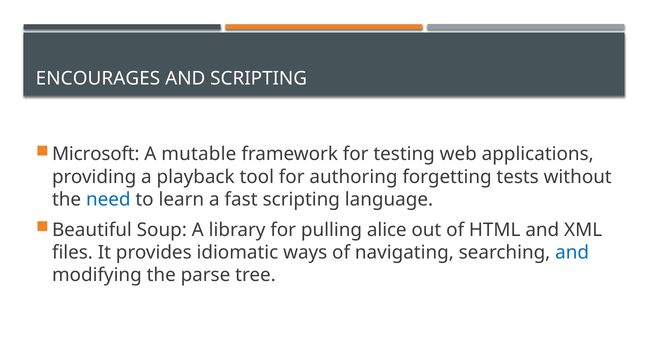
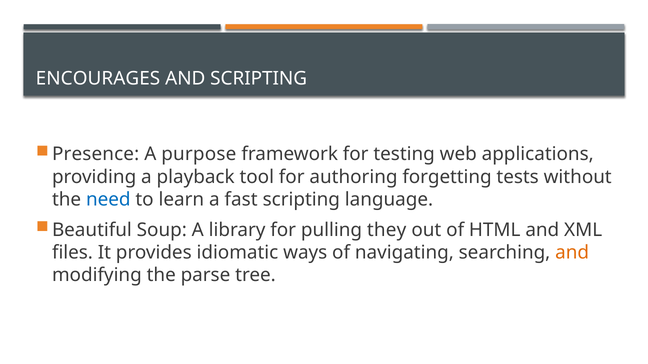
Microsoft: Microsoft -> Presence
mutable: mutable -> purpose
alice: alice -> they
and at (572, 253) colour: blue -> orange
